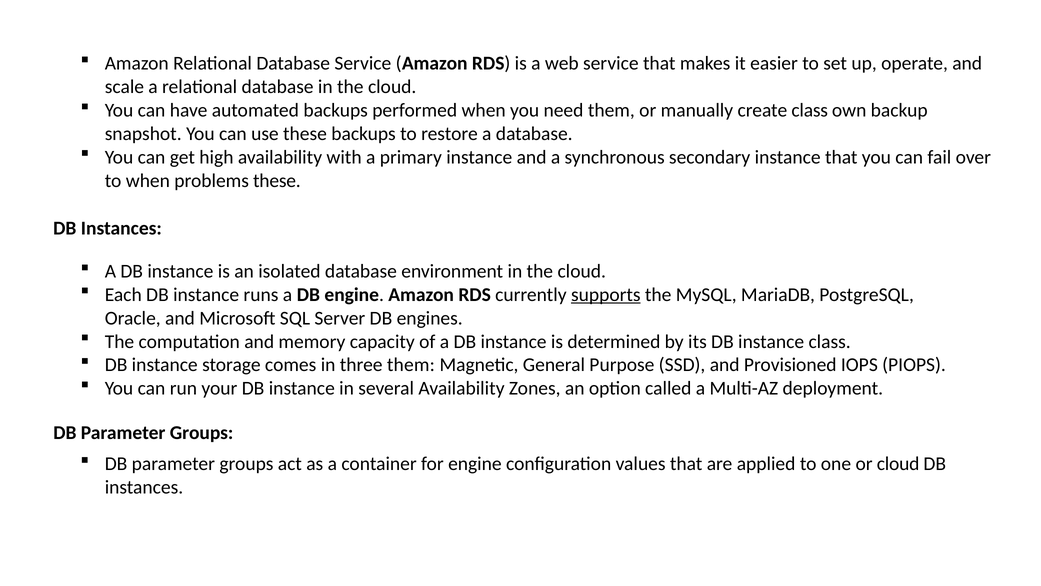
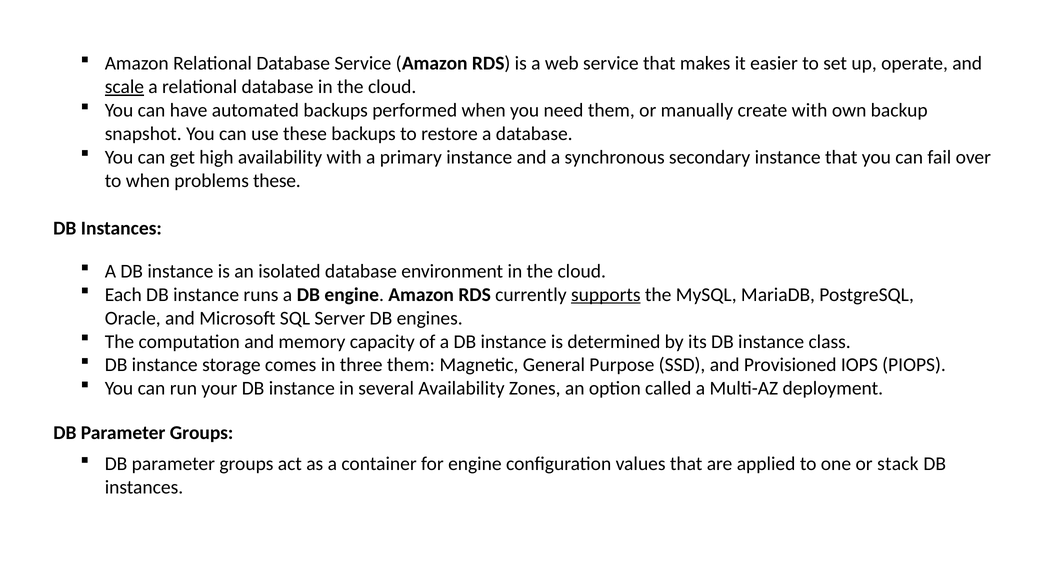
scale underline: none -> present
create class: class -> with
or cloud: cloud -> stack
